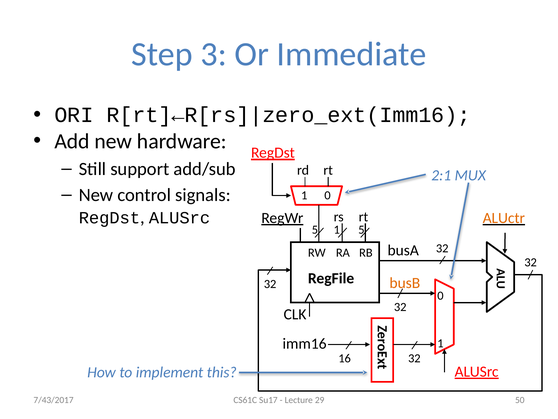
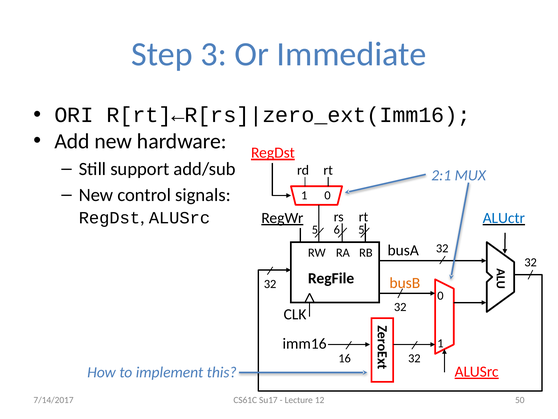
ALUctr colour: orange -> blue
5 1: 1 -> 6
7/43/2017: 7/43/2017 -> 7/14/2017
29: 29 -> 12
